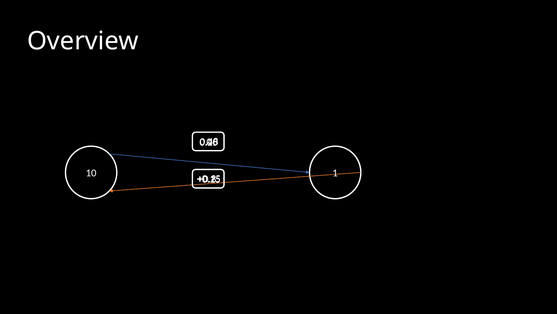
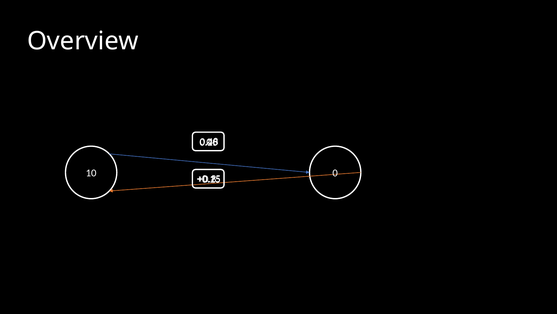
10 1: 1 -> 0
